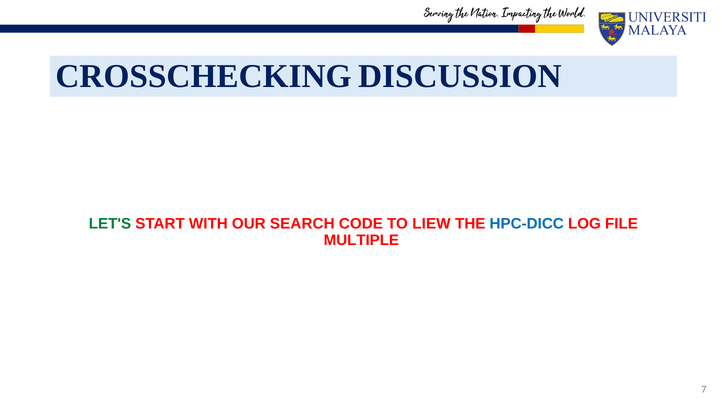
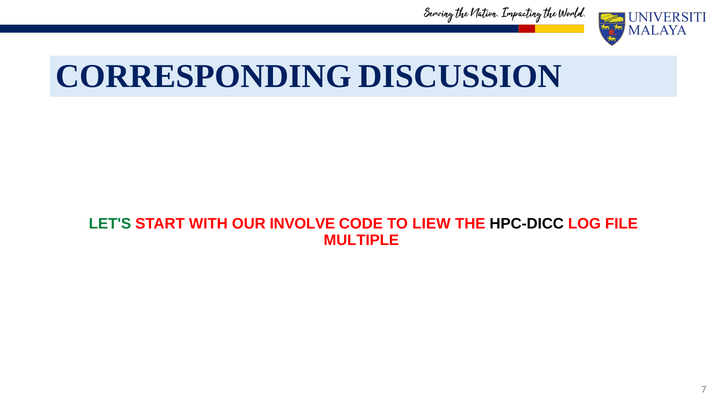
CROSSCHECKING: CROSSCHECKING -> CORRESPONDING
SEARCH: SEARCH -> INVOLVE
HPC-DICC colour: blue -> black
